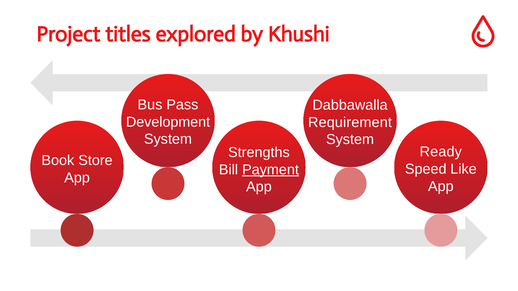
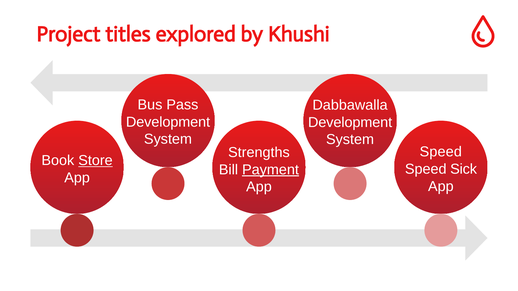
Requirement at (350, 122): Requirement -> Development
Ready at (441, 152): Ready -> Speed
Store underline: none -> present
Like: Like -> Sick
